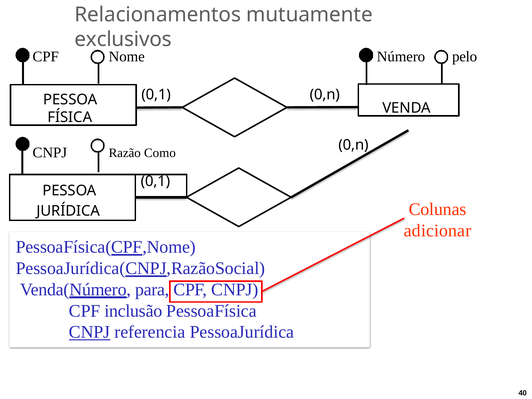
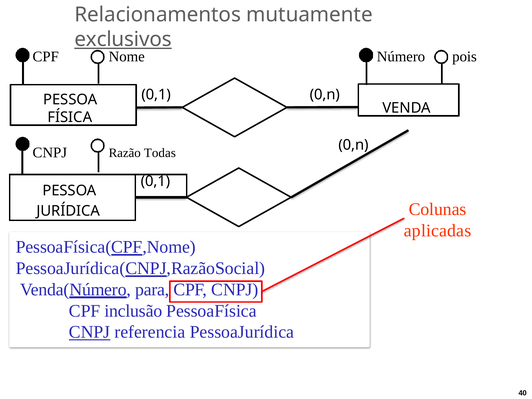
exclusivos underline: none -> present
pelo: pelo -> pois
Como: Como -> Todas
adicionar: adicionar -> aplicadas
